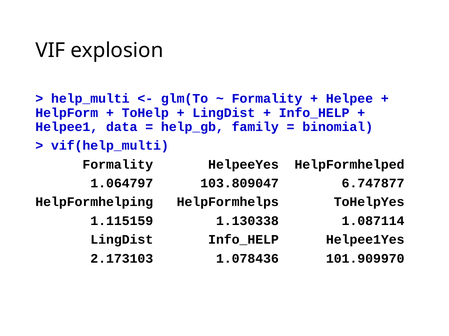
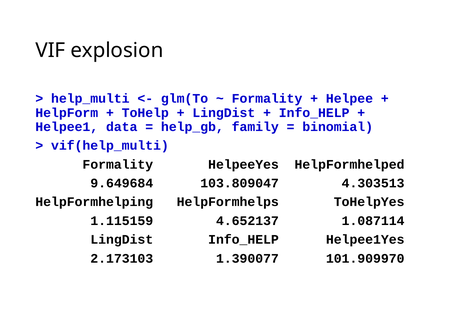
1.064797: 1.064797 -> 9.649684
6.747877: 6.747877 -> 4.303513
1.130338: 1.130338 -> 4.652137
1.078436: 1.078436 -> 1.390077
